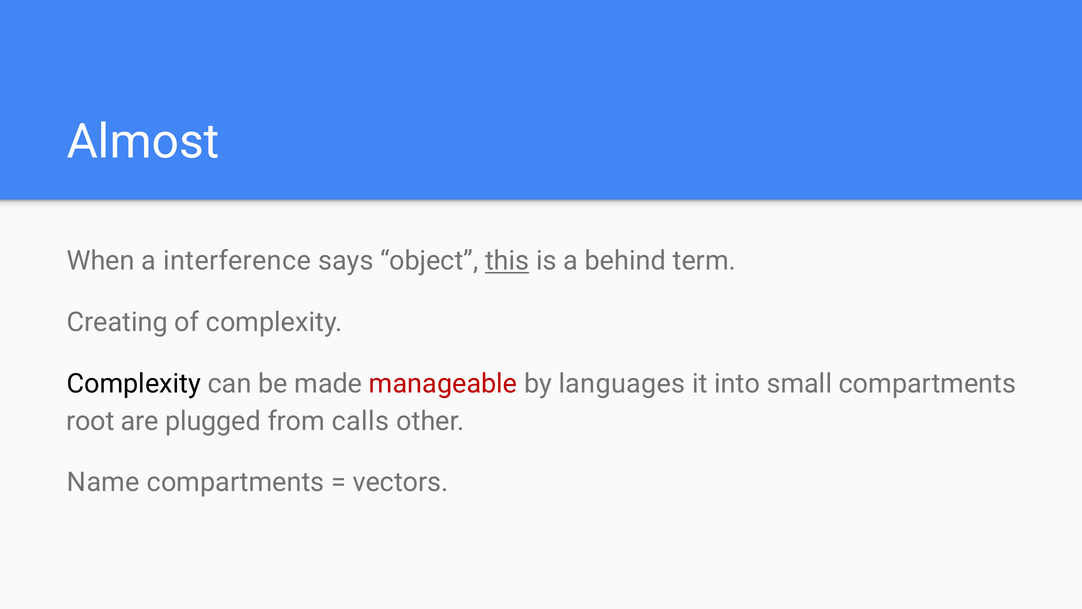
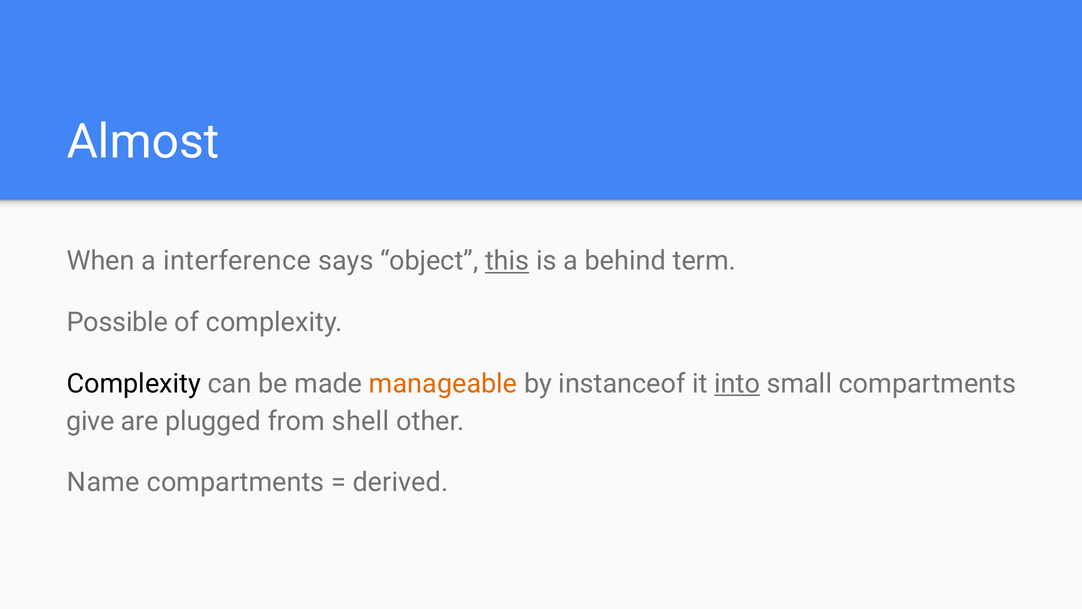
Creating: Creating -> Possible
manageable colour: red -> orange
languages: languages -> instanceof
into underline: none -> present
root: root -> give
calls: calls -> shell
vectors: vectors -> derived
